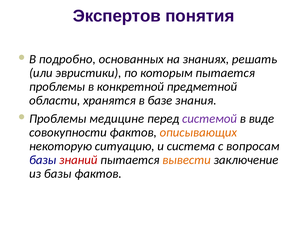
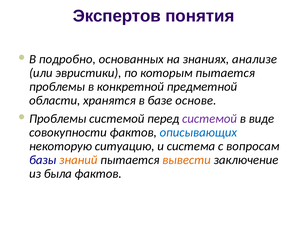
решать: решать -> анализе
знания: знания -> основе
медицине at (117, 119): медицине -> системой
описывающих colour: orange -> blue
знаний colour: red -> orange
из базы: базы -> была
